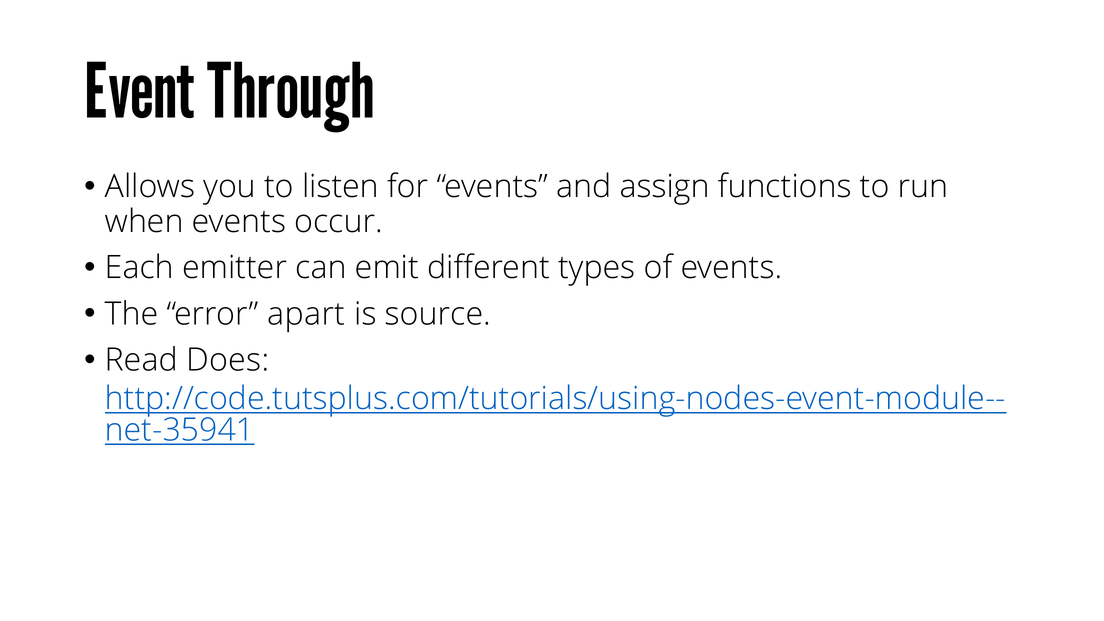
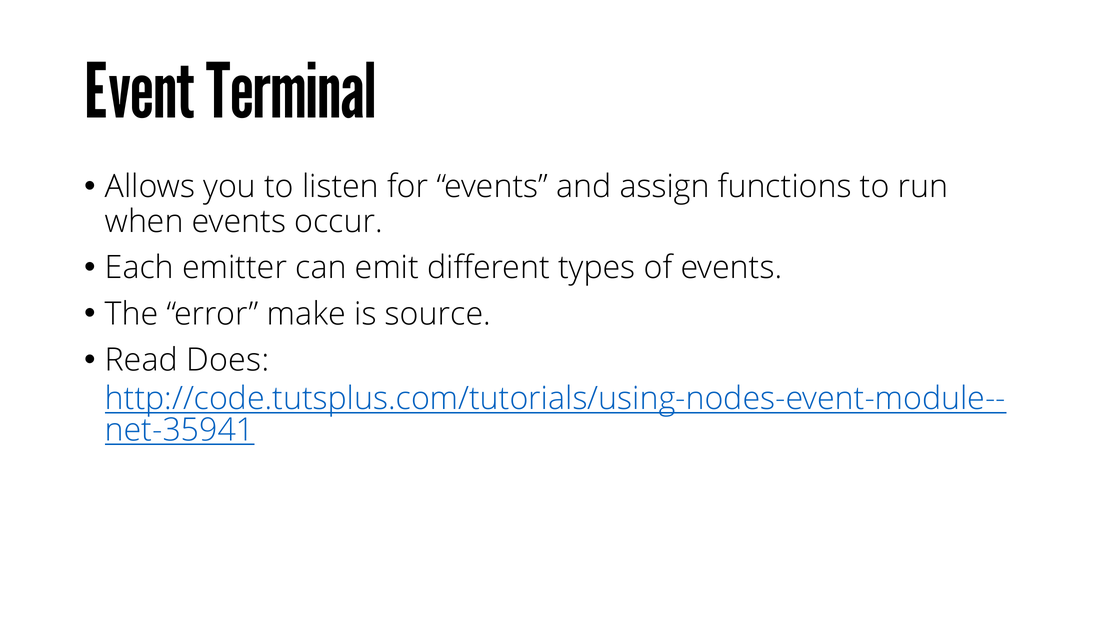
Through: Through -> Terminal
apart: apart -> make
